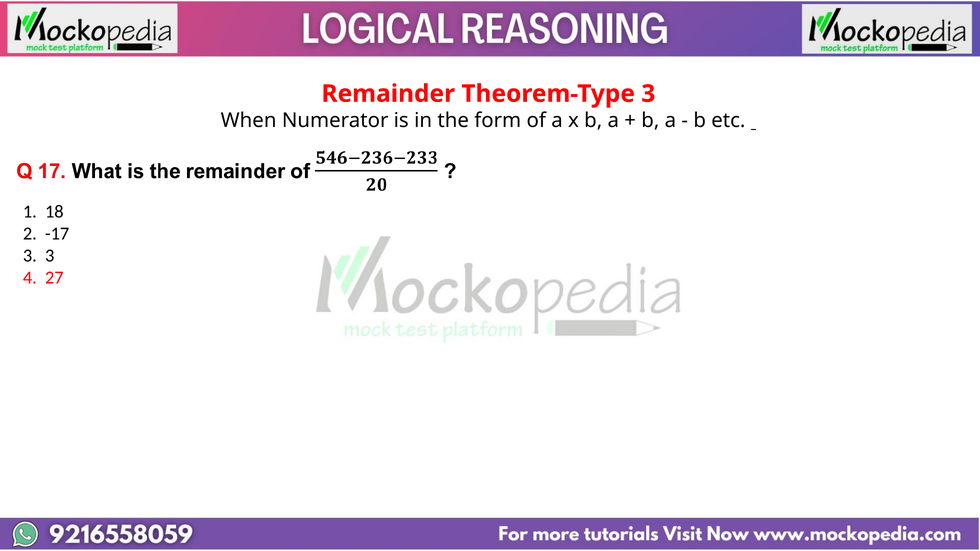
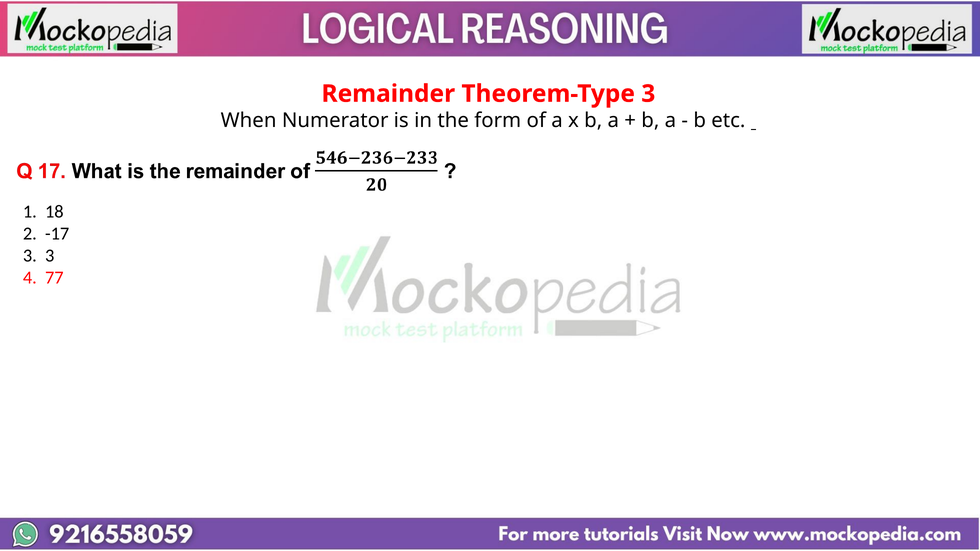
27: 27 -> 77
